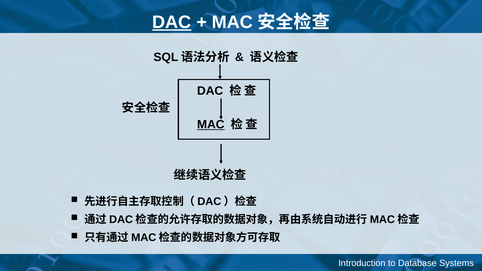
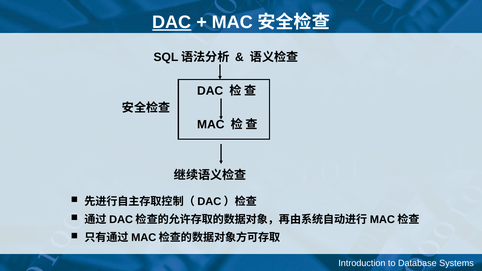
MAC at (211, 125) underline: present -> none
